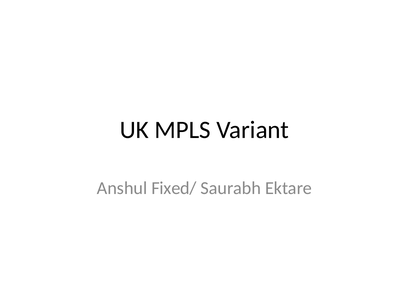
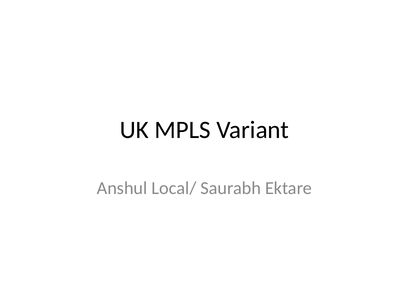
Fixed/: Fixed/ -> Local/
